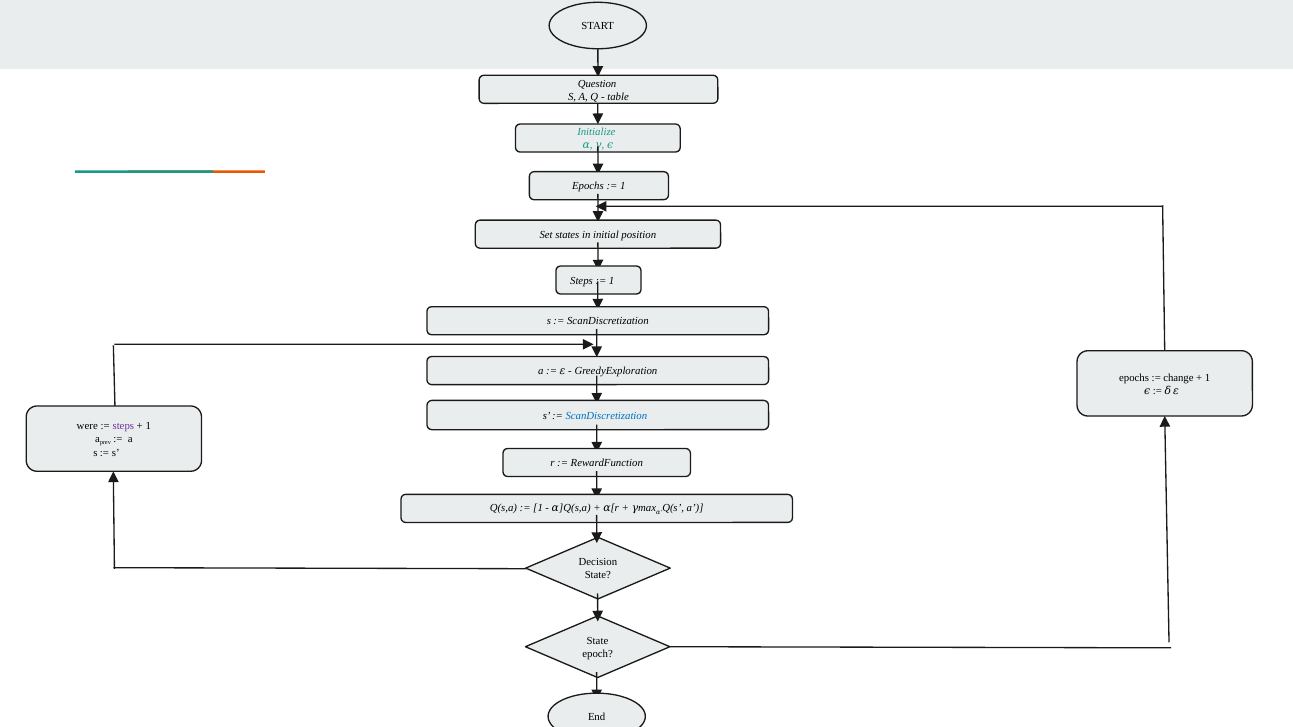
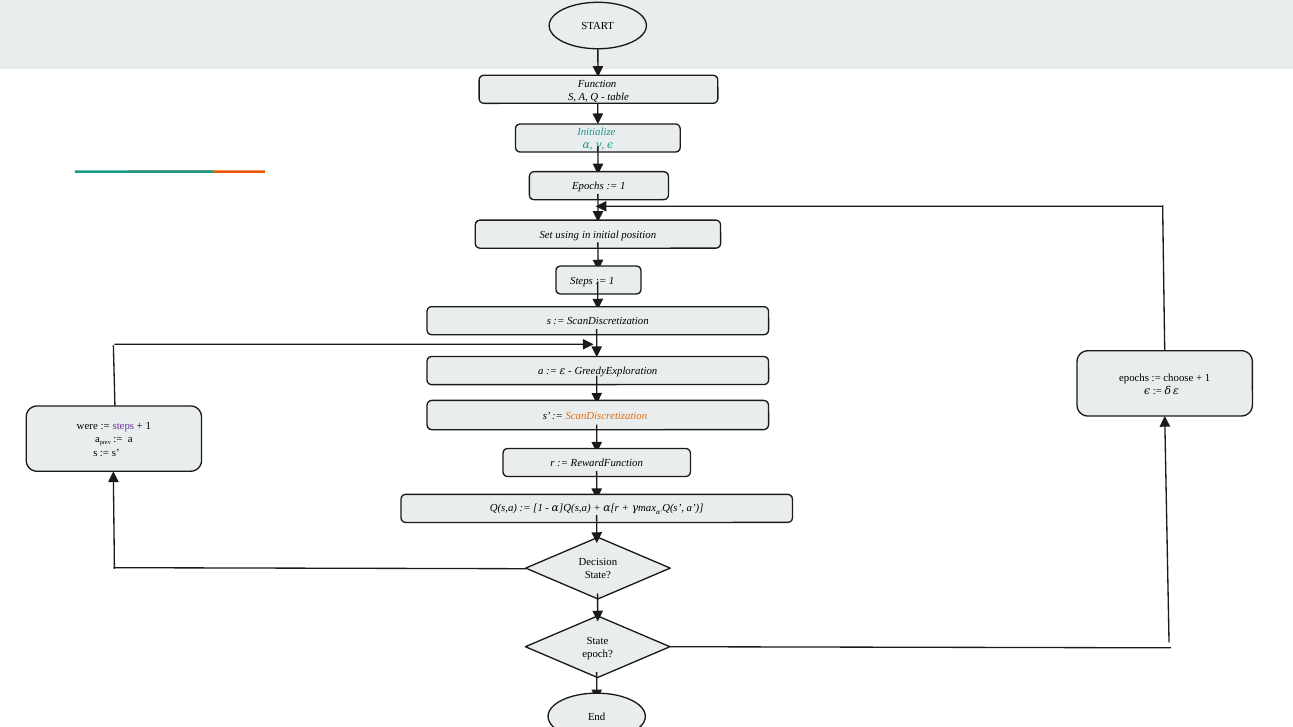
Question: Question -> Function
states: states -> using
change: change -> choose
ScanDiscretization at (606, 416) colour: blue -> orange
